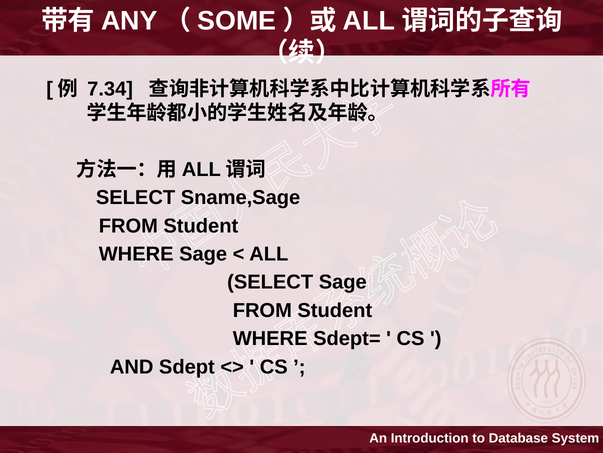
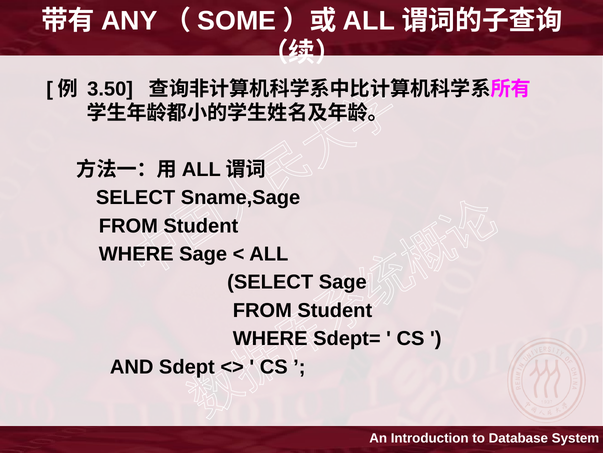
7.34: 7.34 -> 3.50
